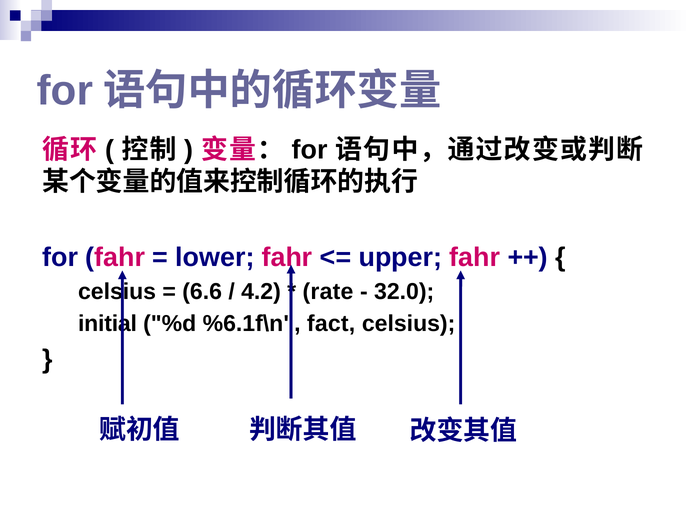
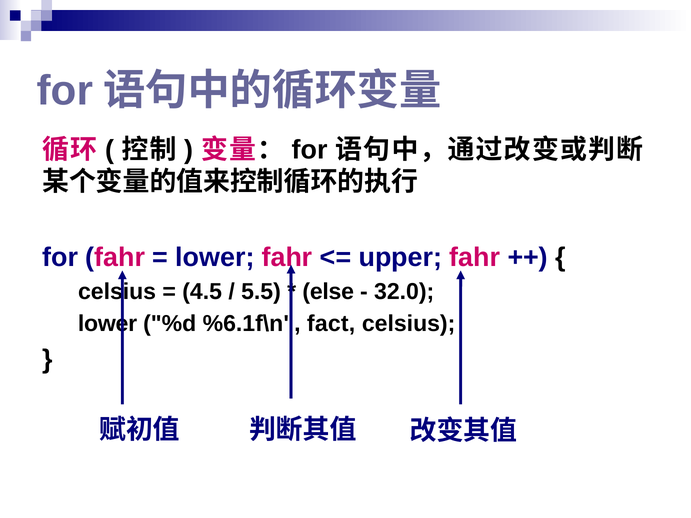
6.6: 6.6 -> 4.5
4.2: 4.2 -> 5.5
rate: rate -> else
initial at (108, 324): initial -> lower
